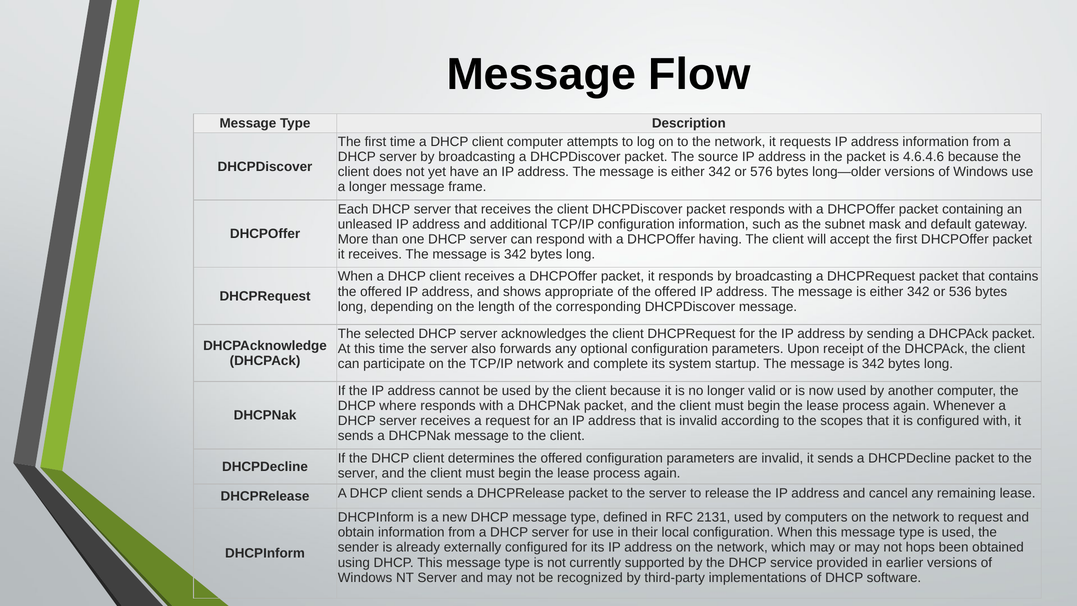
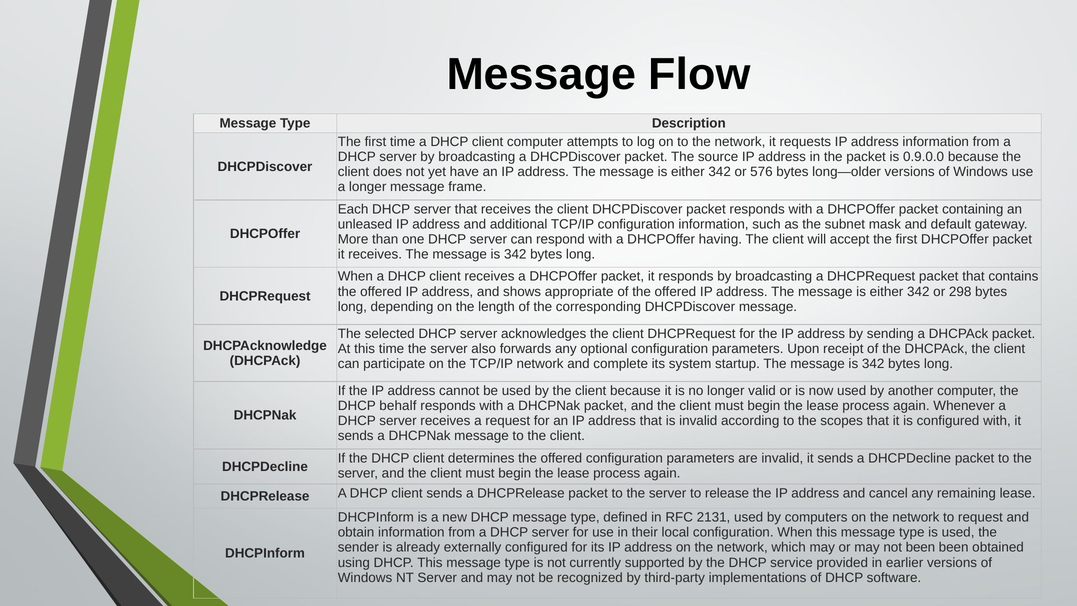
4.6.4.6: 4.6.4.6 -> 0.9.0.0
536: 536 -> 298
where: where -> behalf
not hops: hops -> been
